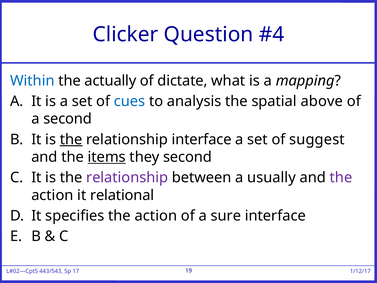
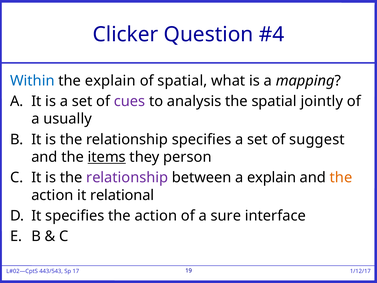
the actually: actually -> explain
of dictate: dictate -> spatial
cues colour: blue -> purple
above: above -> jointly
a second: second -> usually
the at (71, 139) underline: present -> none
relationship interface: interface -> specifies
they second: second -> person
a usually: usually -> explain
the at (341, 177) colour: purple -> orange
